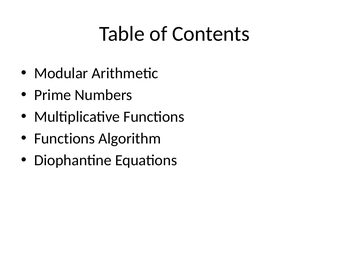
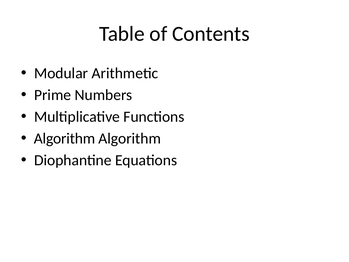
Functions at (64, 138): Functions -> Algorithm
